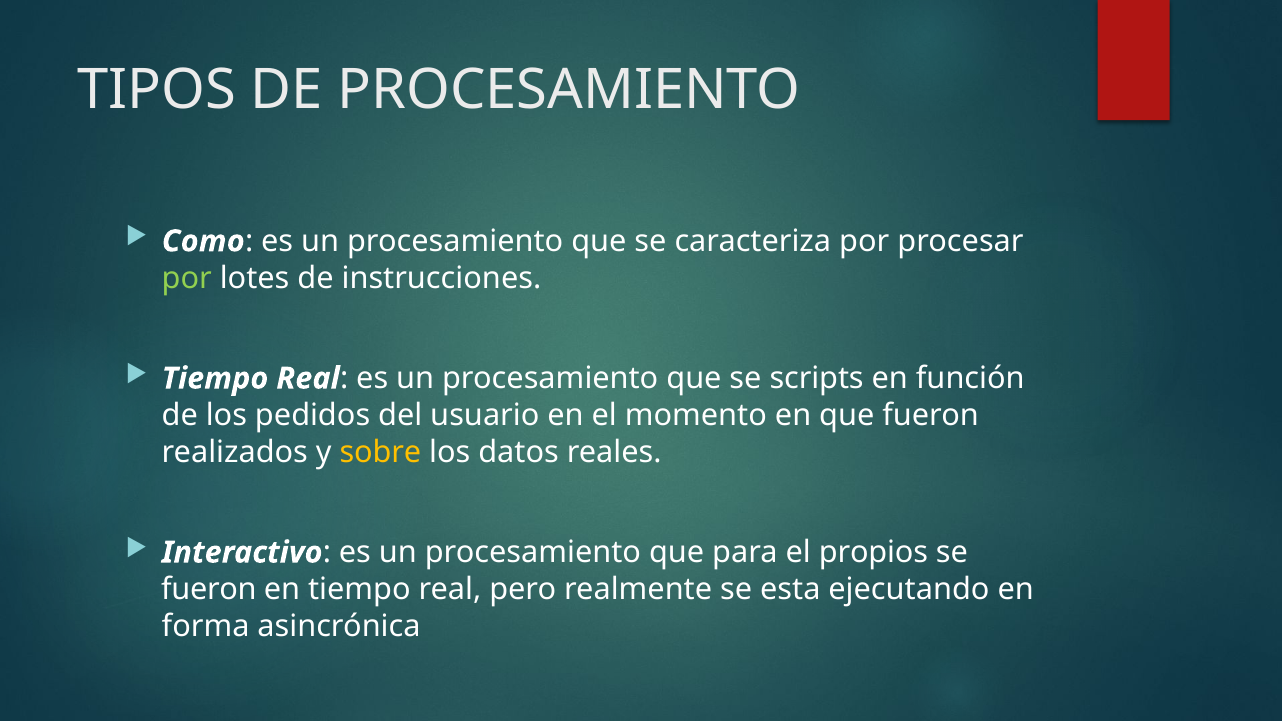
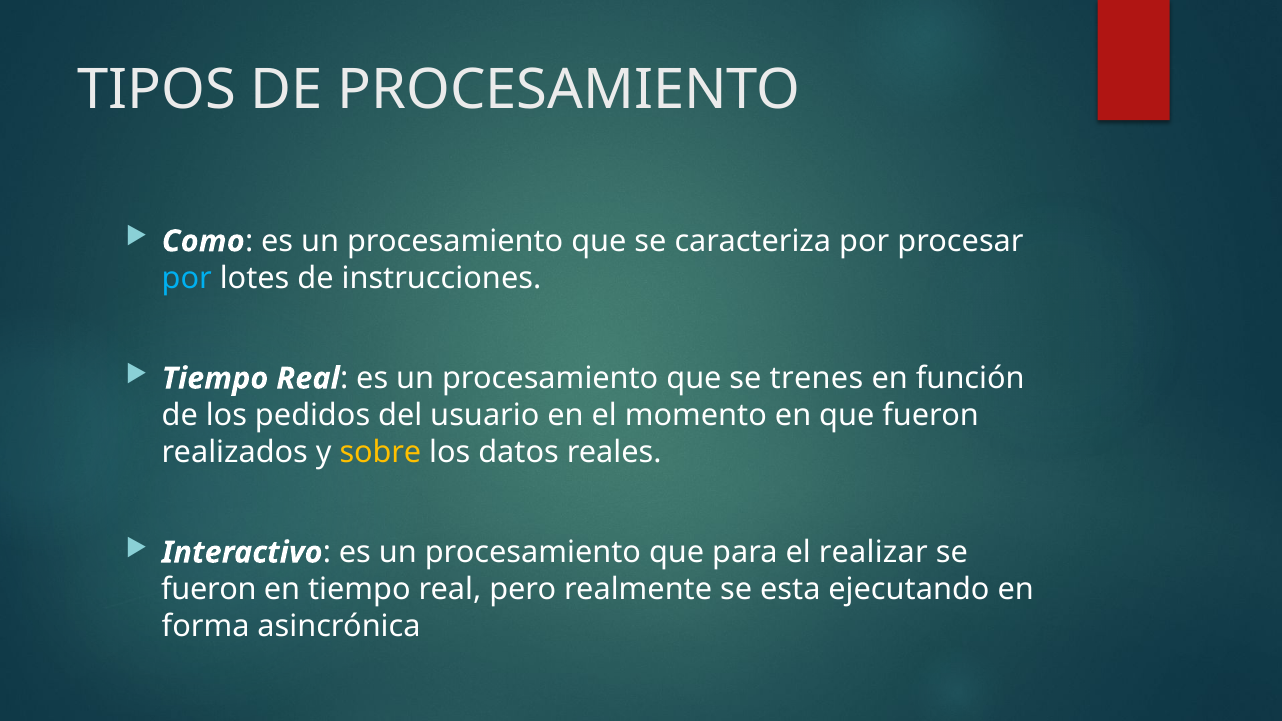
por at (187, 278) colour: light green -> light blue
scripts: scripts -> trenes
propios: propios -> realizar
